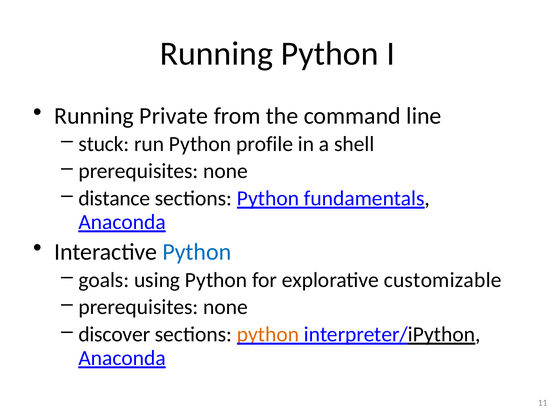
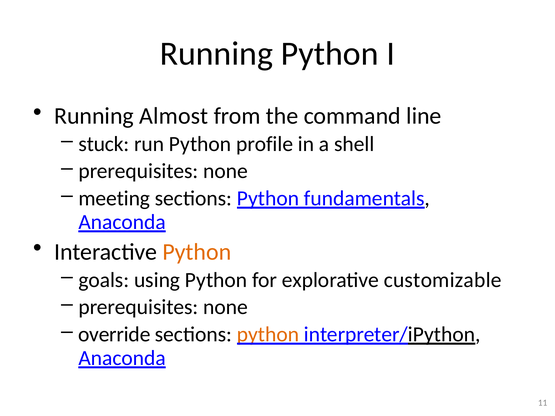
Private: Private -> Almost
distance: distance -> meeting
Python at (197, 252) colour: blue -> orange
discover: discover -> override
